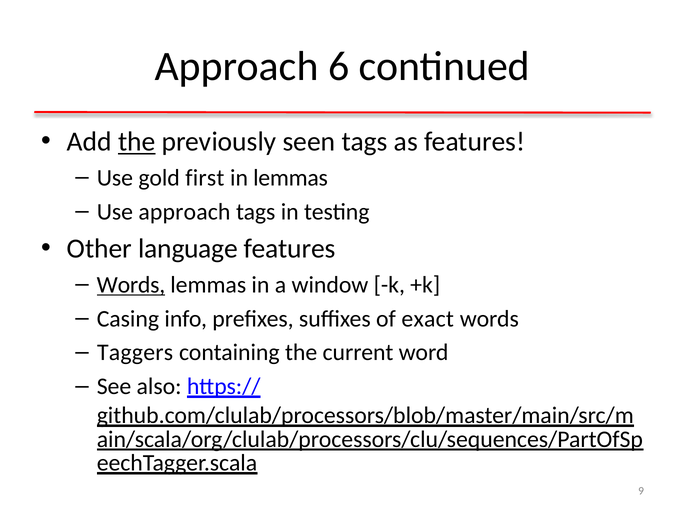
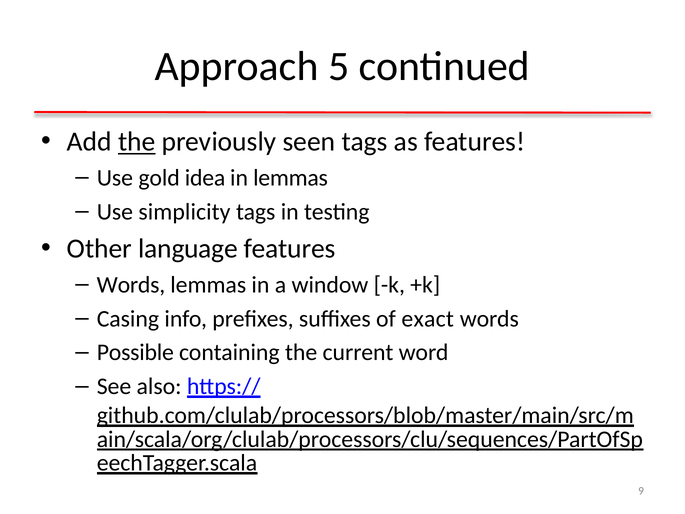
6: 6 -> 5
first: first -> idea
Use approach: approach -> simplicity
Words at (131, 285) underline: present -> none
Taggers: Taggers -> Possible
